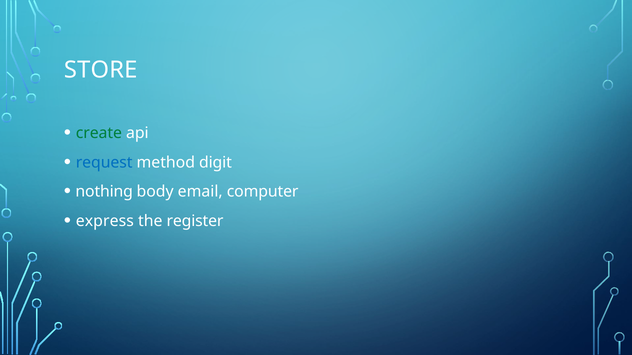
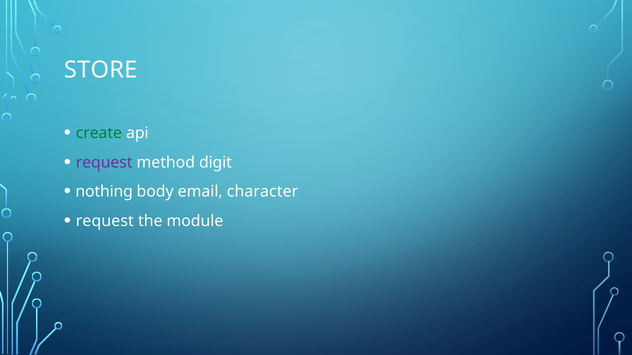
request at (104, 163) colour: blue -> purple
computer: computer -> character
express at (105, 221): express -> request
register: register -> module
